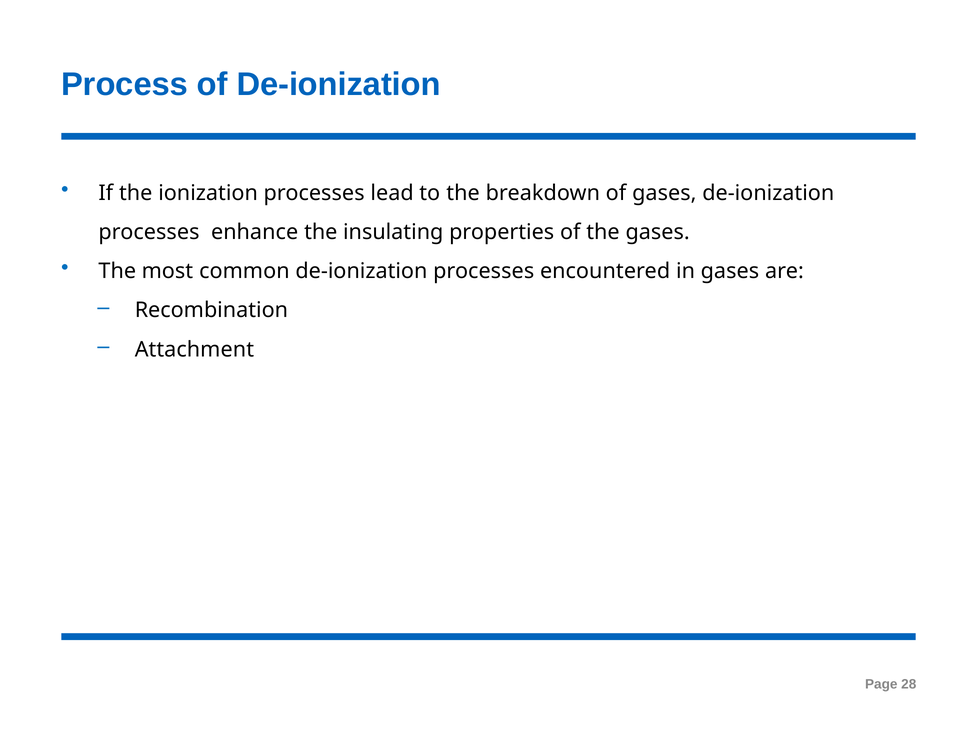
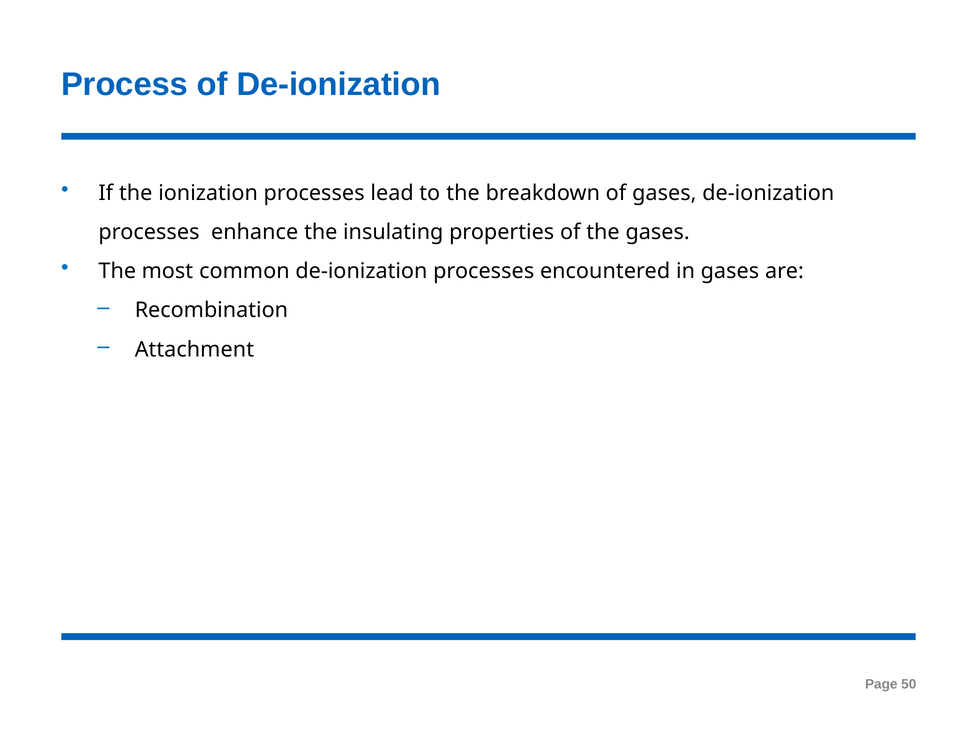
28: 28 -> 50
